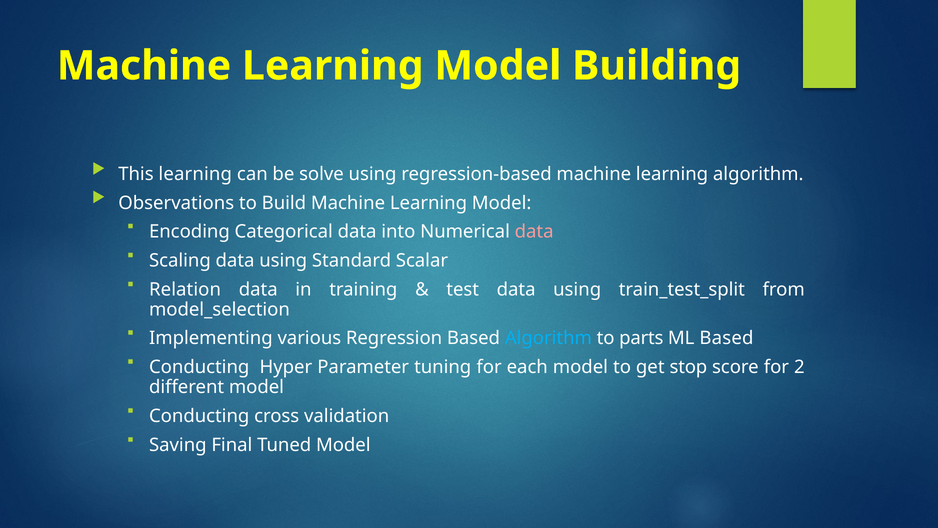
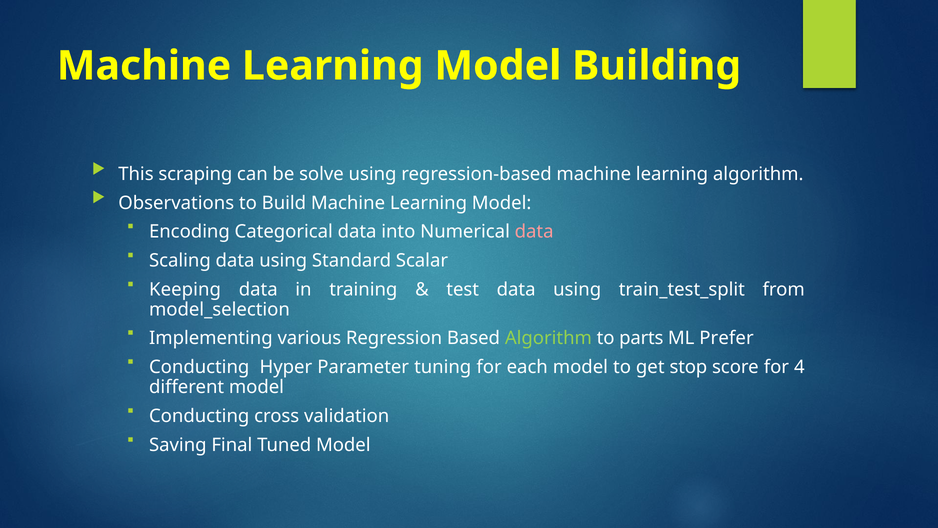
This learning: learning -> scraping
Relation: Relation -> Keeping
Algorithm at (548, 338) colour: light blue -> light green
ML Based: Based -> Prefer
2: 2 -> 4
